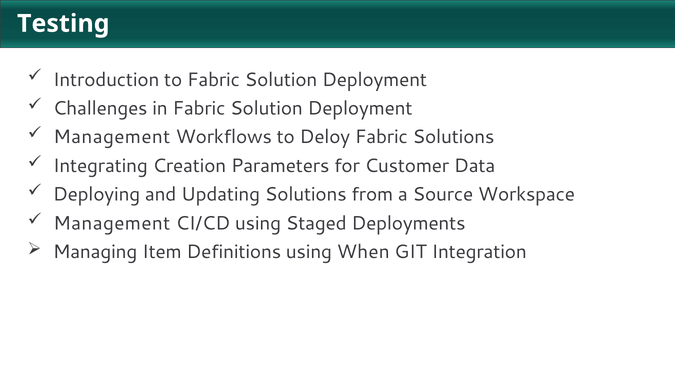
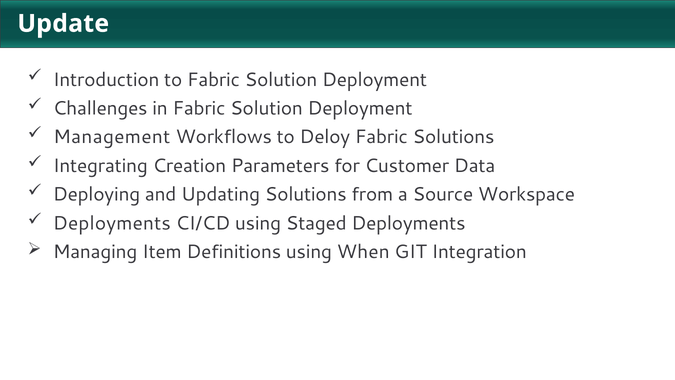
Testing: Testing -> Update
Management at (112, 223): Management -> Deployments
